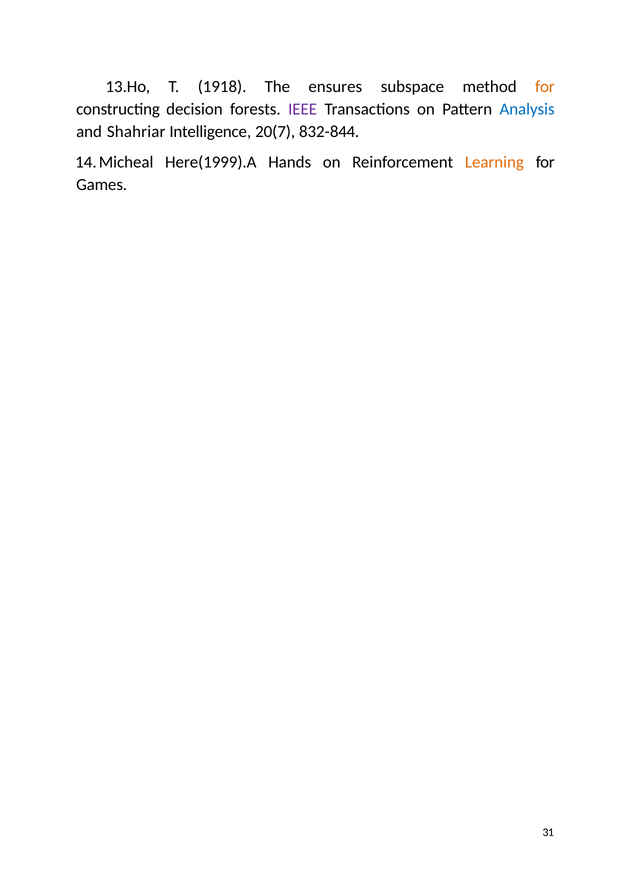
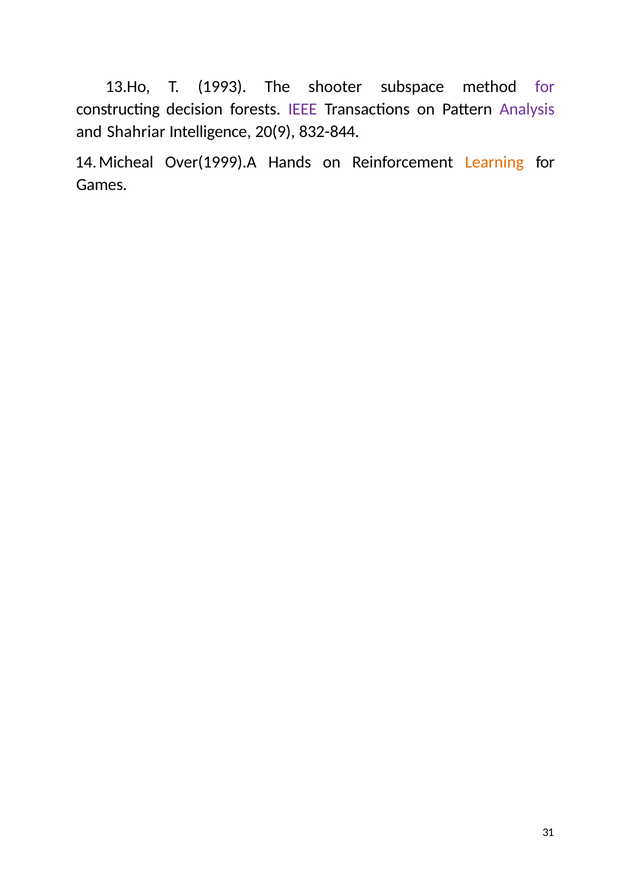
1918: 1918 -> 1993
ensures: ensures -> shooter
for at (545, 87) colour: orange -> purple
Analysis colour: blue -> purple
20(7: 20(7 -> 20(9
Here(1999).A: Here(1999).A -> Over(1999).A
